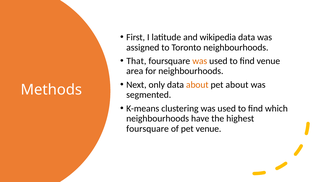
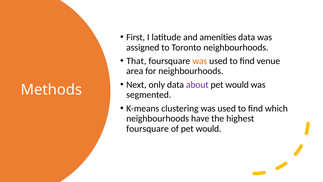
wikipedia: wikipedia -> amenities
about at (197, 85) colour: orange -> purple
about at (237, 85): about -> would
of pet venue: venue -> would
